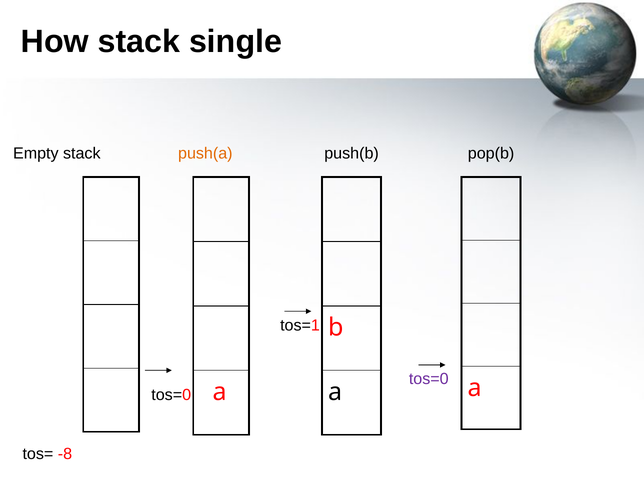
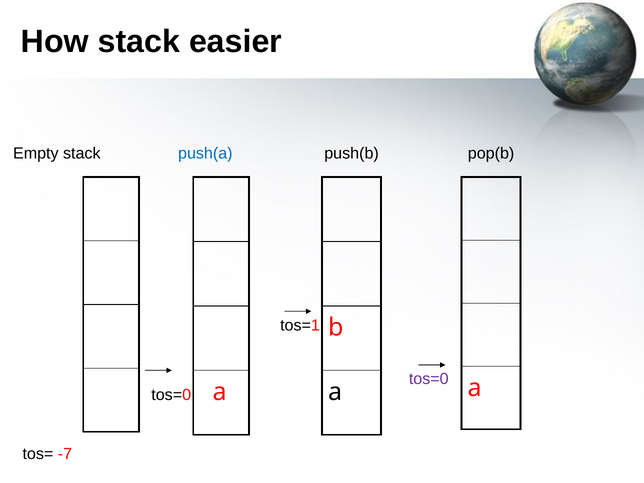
single: single -> easier
push(a colour: orange -> blue
-8: -8 -> -7
